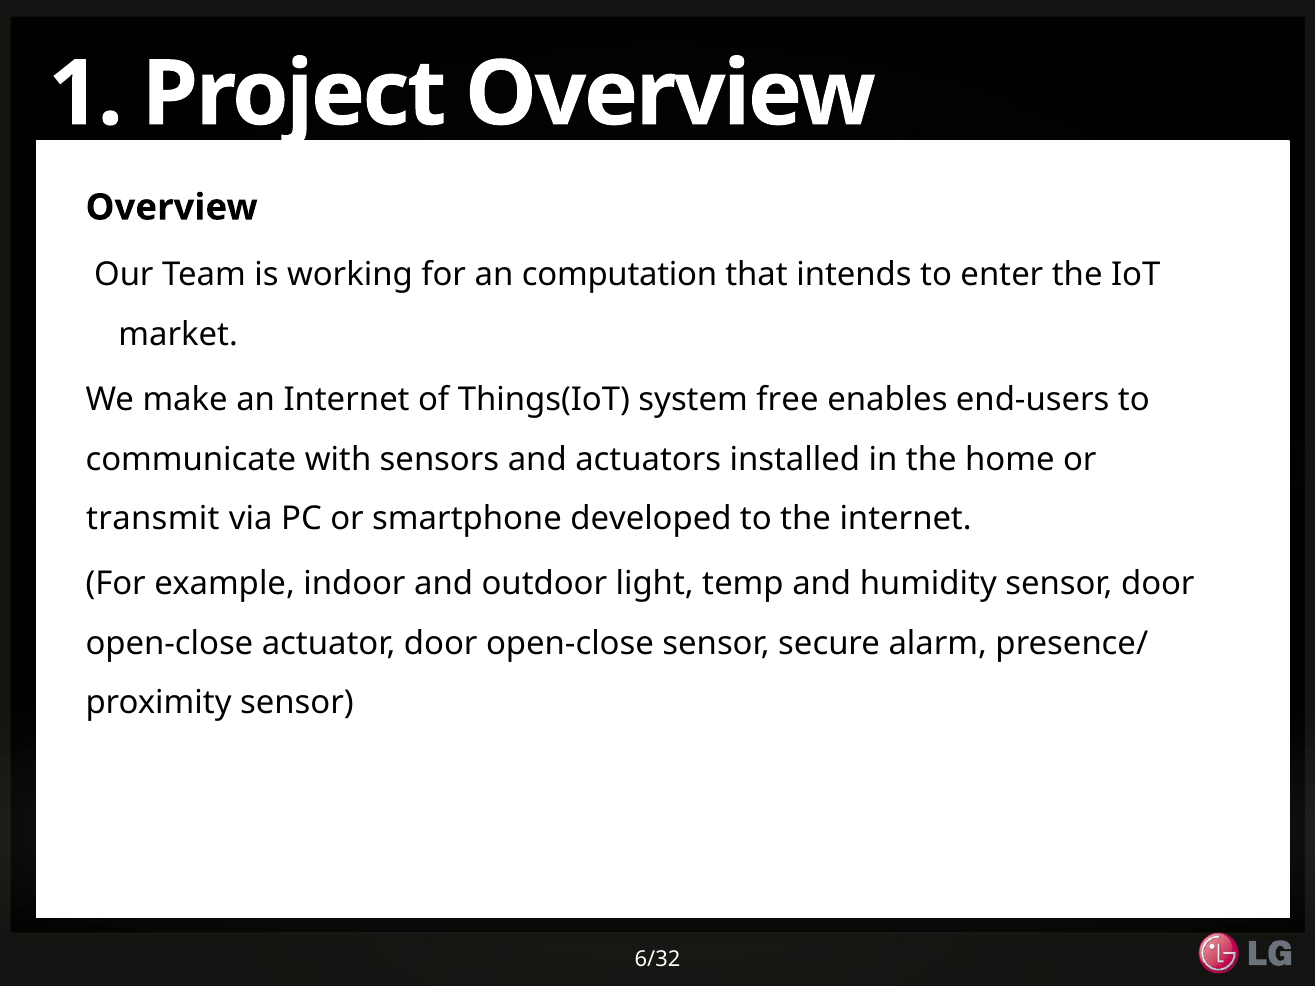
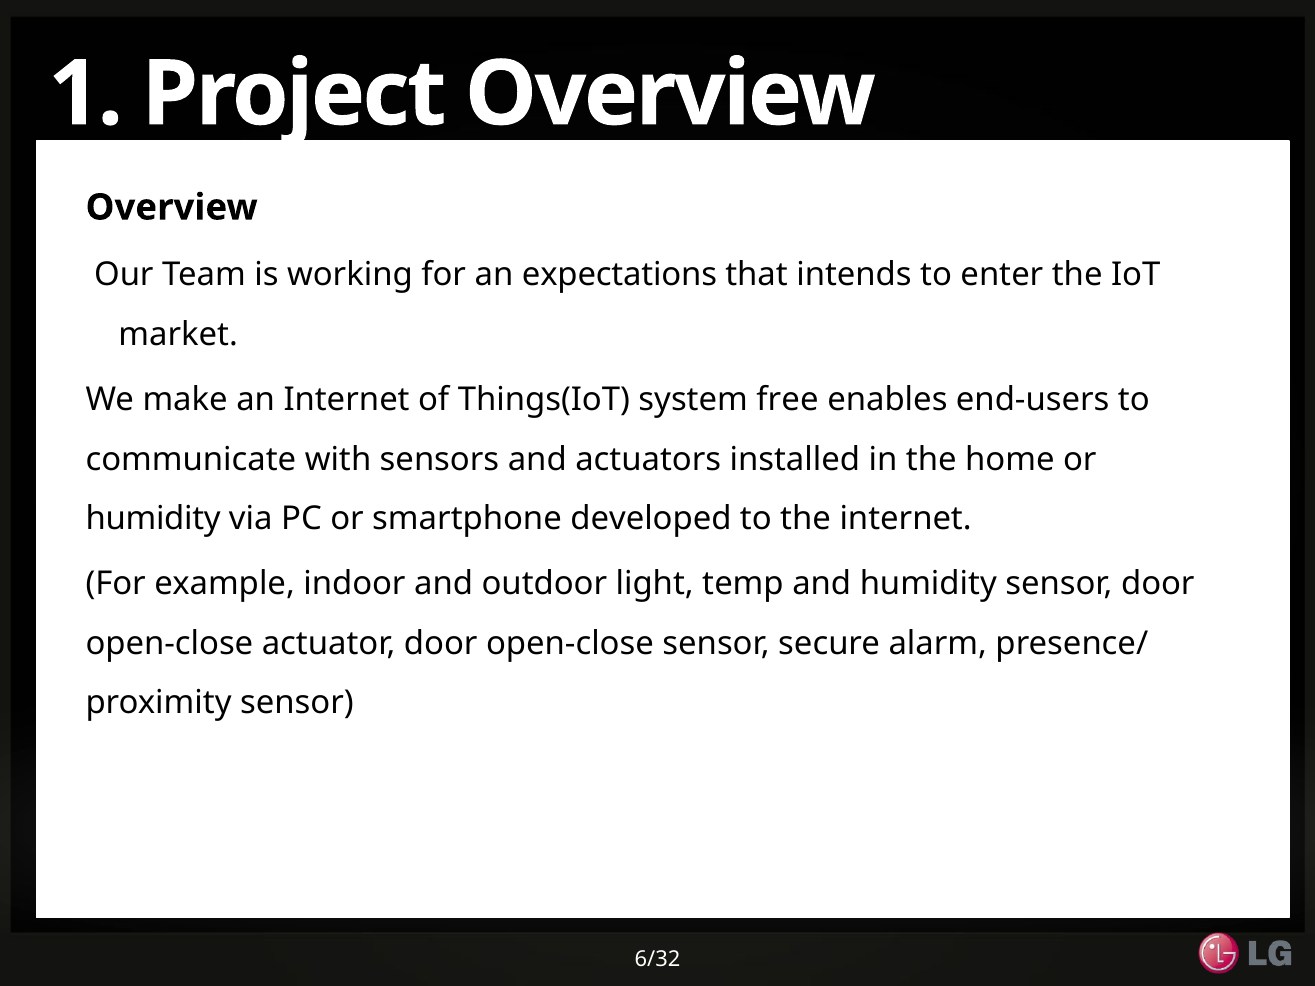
computation: computation -> expectations
transmit at (153, 518): transmit -> humidity
